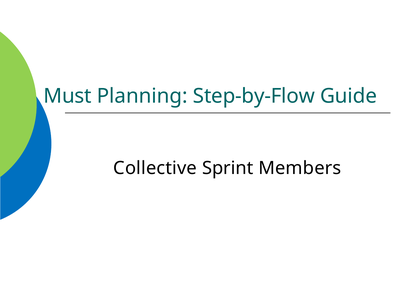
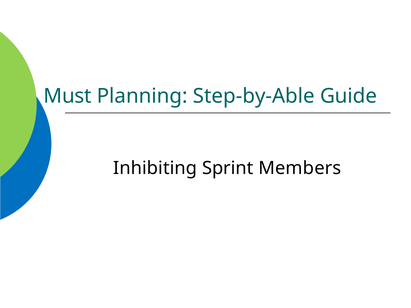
Step-by-Flow: Step-by-Flow -> Step-by-Able
Collective: Collective -> Inhibiting
